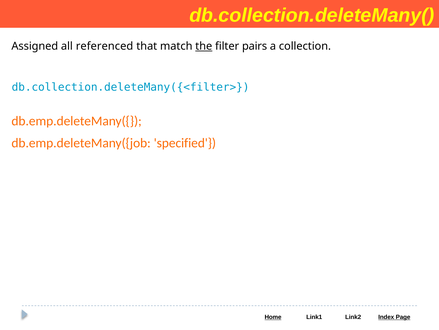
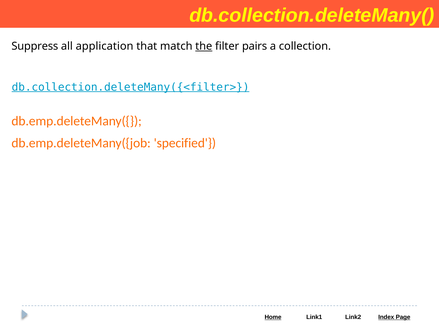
Assigned: Assigned -> Suppress
referenced: referenced -> application
db.collection.deleteMany({<filter> underline: none -> present
